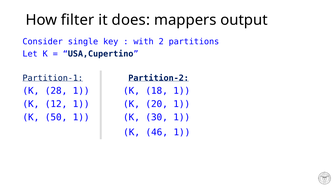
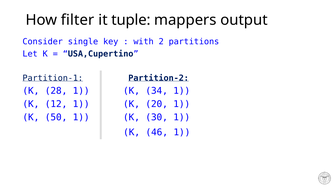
does: does -> tuple
18: 18 -> 34
